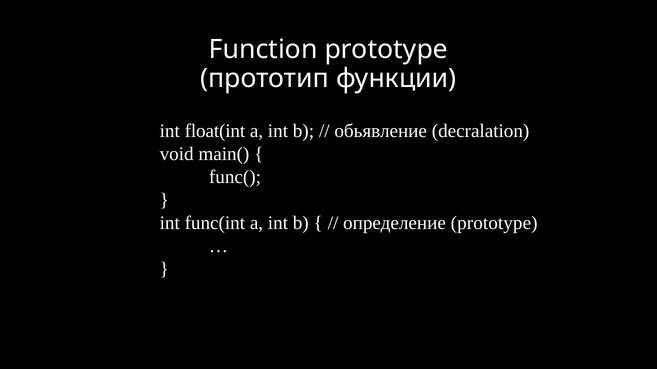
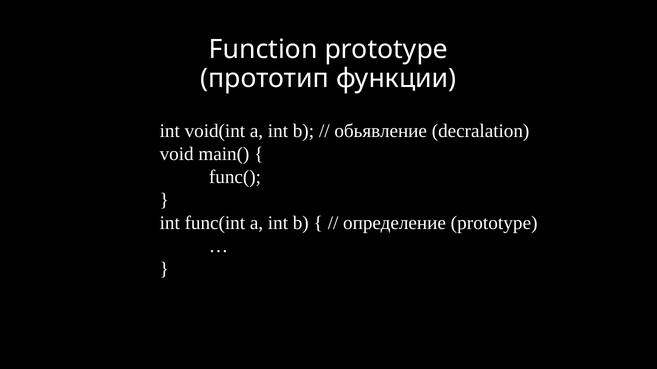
float(int: float(int -> void(int
